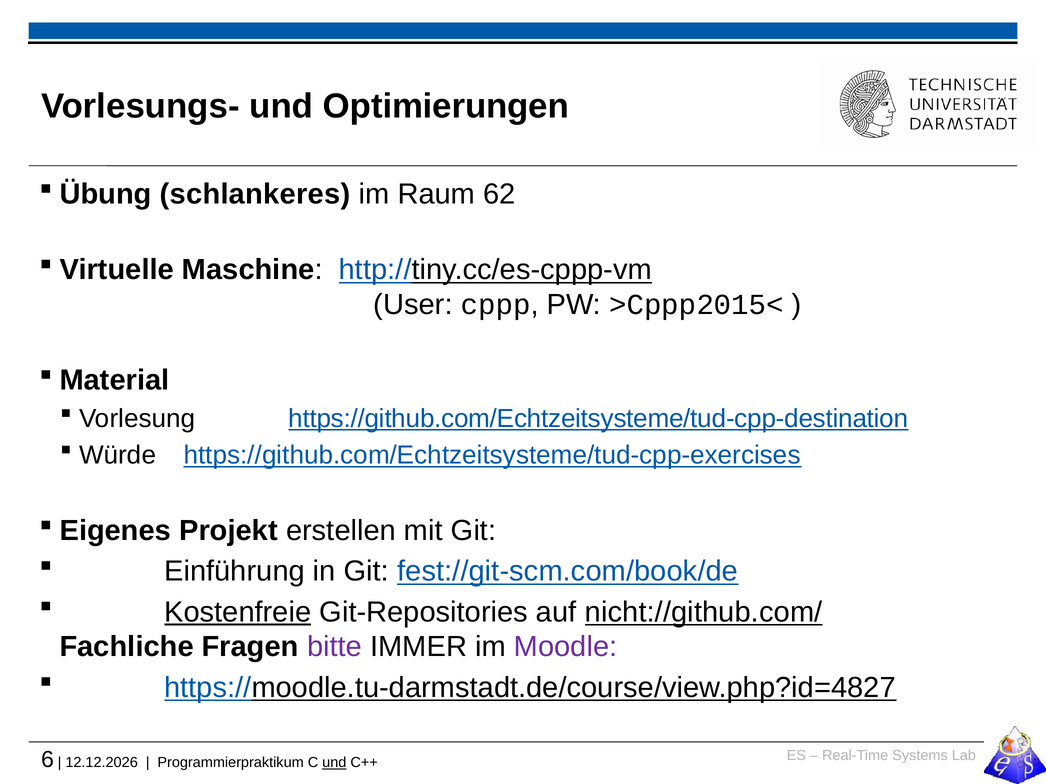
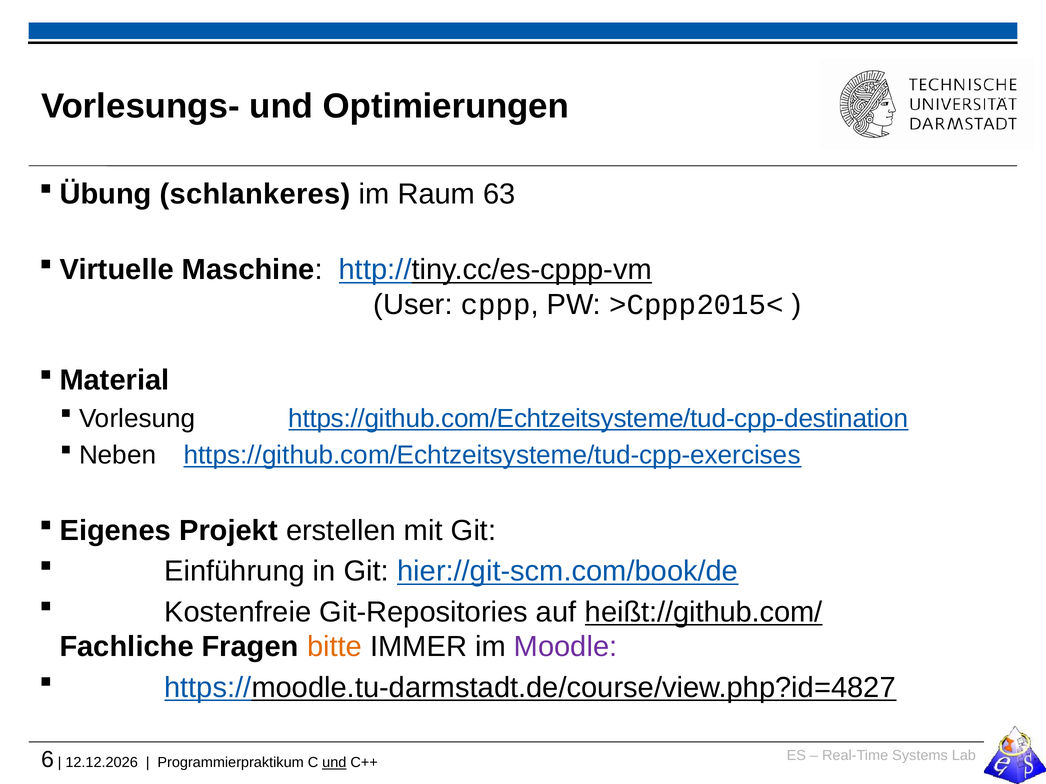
62: 62 -> 63
Würde: Würde -> Neben
fest://git-scm.com/book/de: fest://git-scm.com/book/de -> hier://git-scm.com/book/de
Kostenfreie underline: present -> none
nicht://github.com/: nicht://github.com/ -> heißt://github.com/
bitte colour: purple -> orange
